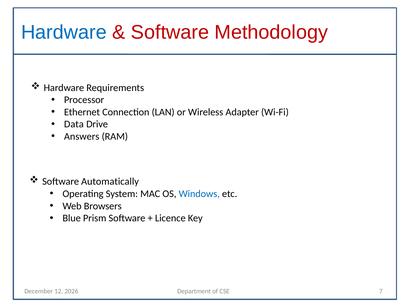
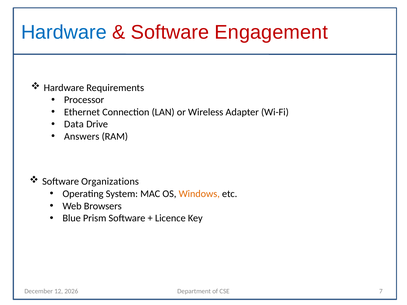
Methodology: Methodology -> Engagement
Automatically: Automatically -> Organizations
Windows colour: blue -> orange
